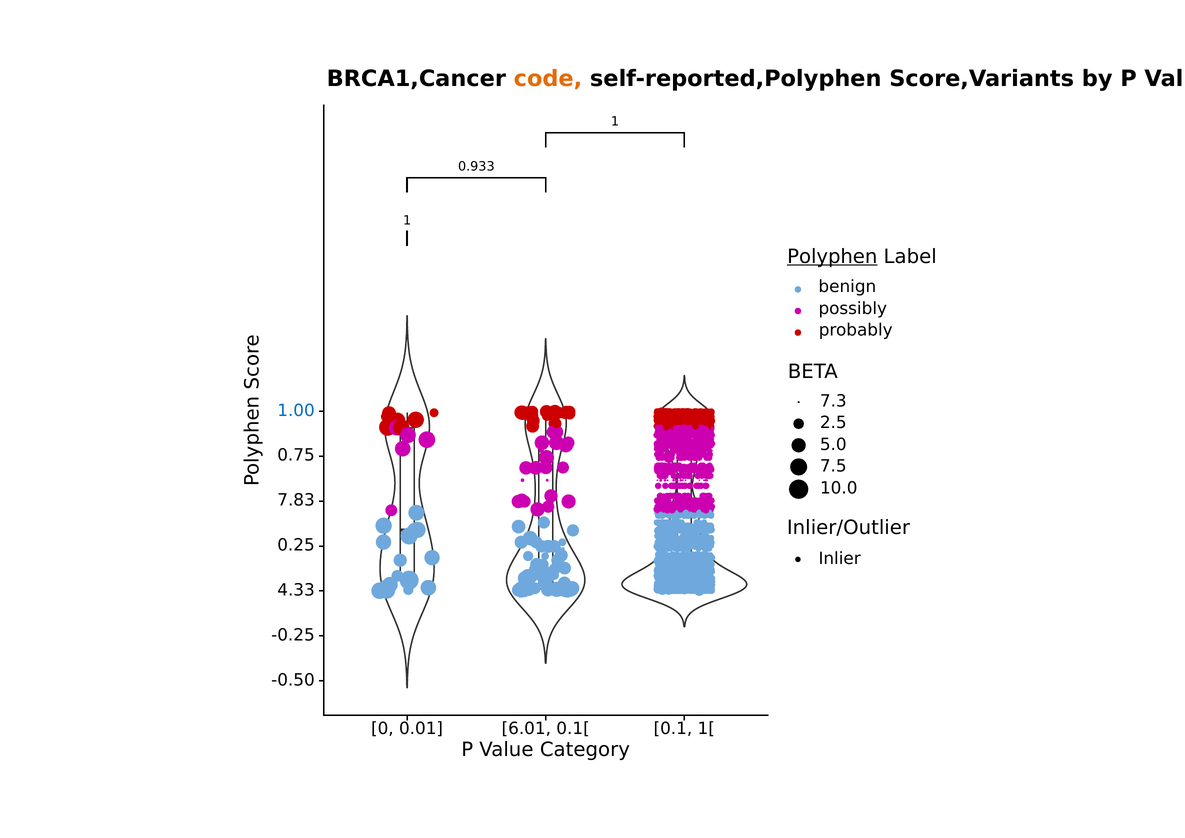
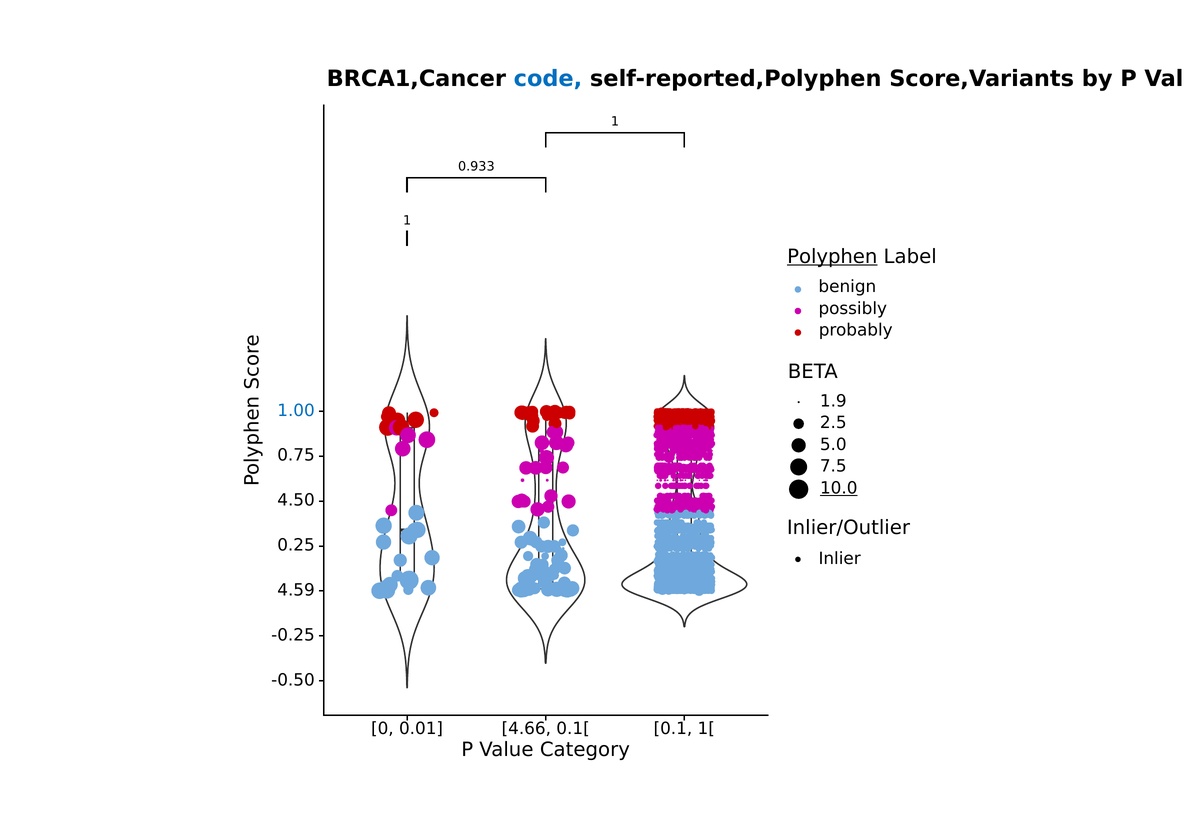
code colour: orange -> blue
7.3: 7.3 -> 1.9
10.0 underline: none -> present
7.83: 7.83 -> 4.50
4.33: 4.33 -> 4.59
6.01: 6.01 -> 4.66
